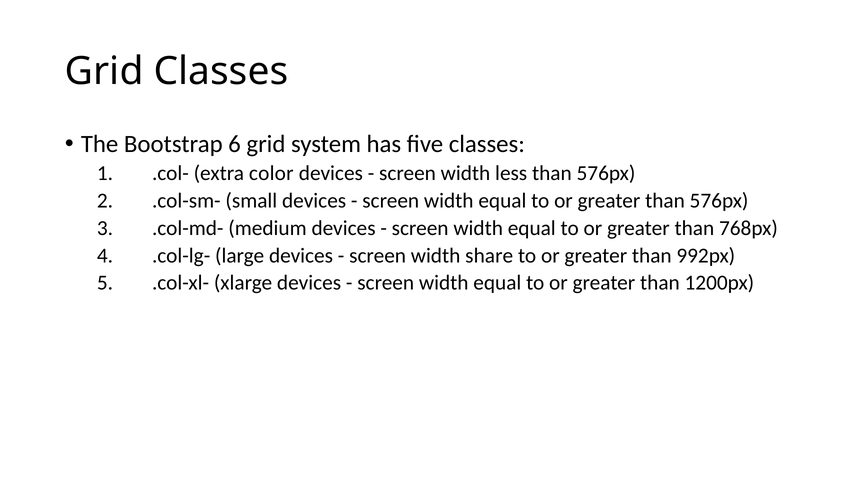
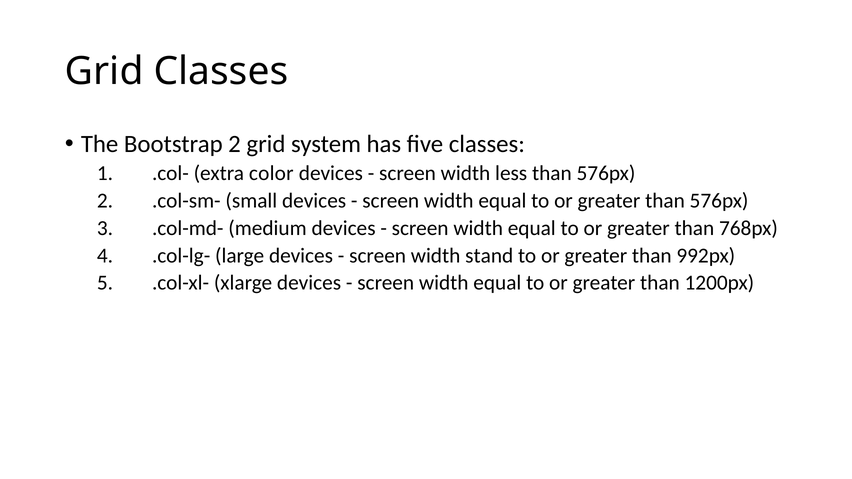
Bootstrap 6: 6 -> 2
share: share -> stand
